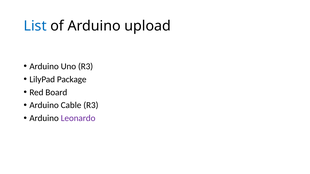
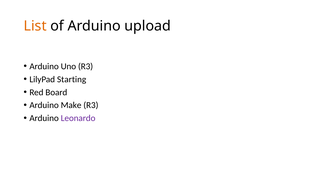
List colour: blue -> orange
Package: Package -> Starting
Cable: Cable -> Make
